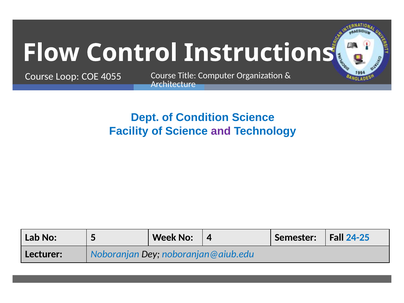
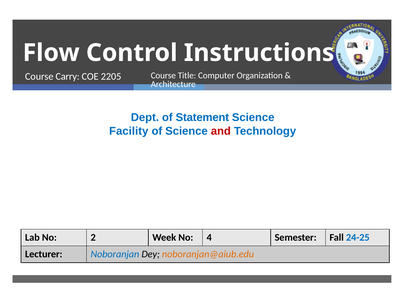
Loop: Loop -> Carry
4055: 4055 -> 2205
Condition: Condition -> Statement
and colour: purple -> red
5: 5 -> 2
noboranjan@aiub.edu colour: blue -> orange
